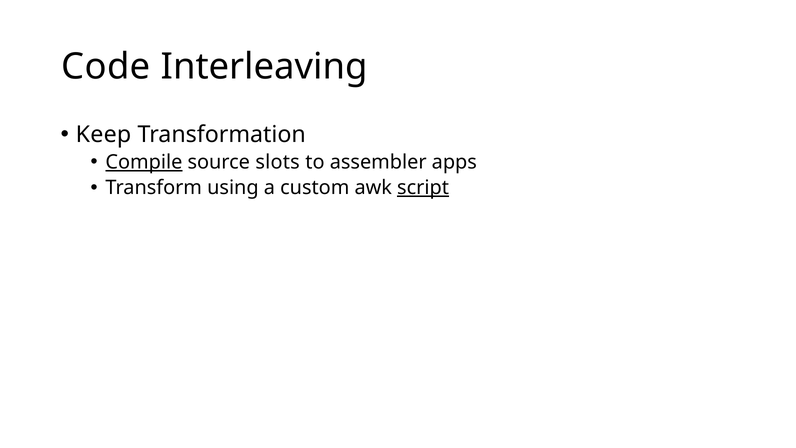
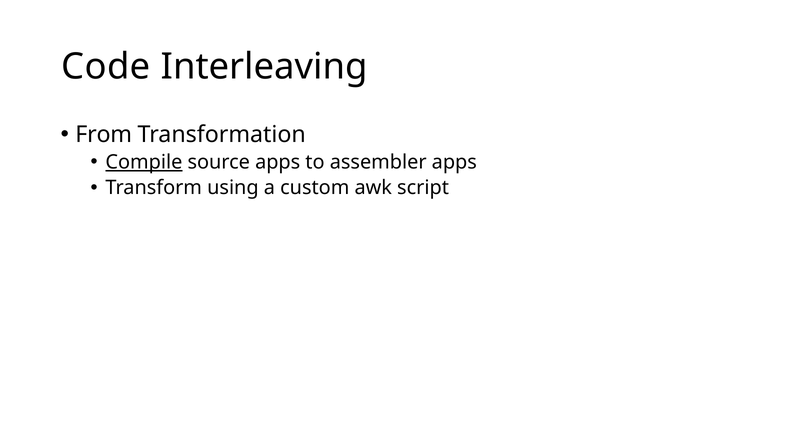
Keep: Keep -> From
source slots: slots -> apps
script underline: present -> none
